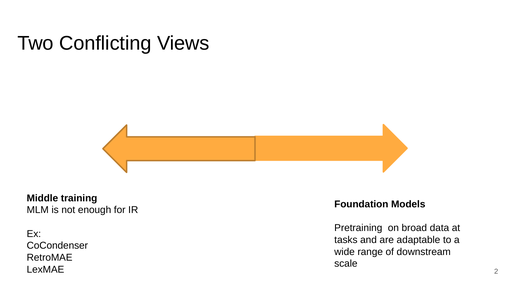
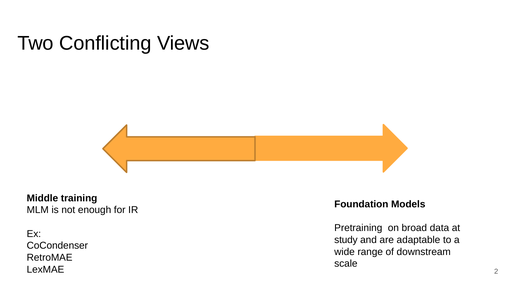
tasks: tasks -> study
